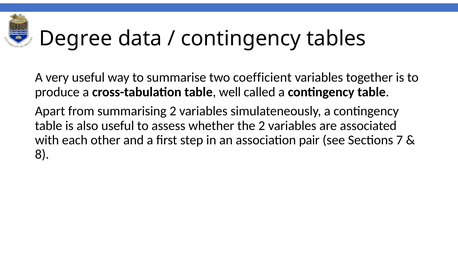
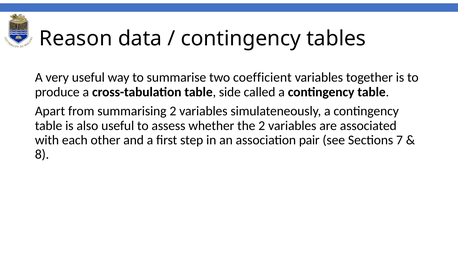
Degree: Degree -> Reason
well: well -> side
